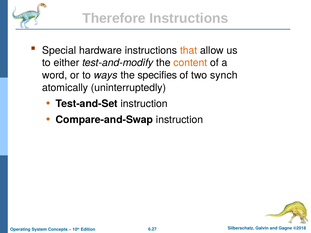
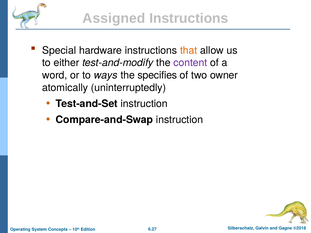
Therefore: Therefore -> Assigned
content colour: orange -> purple
synch: synch -> owner
